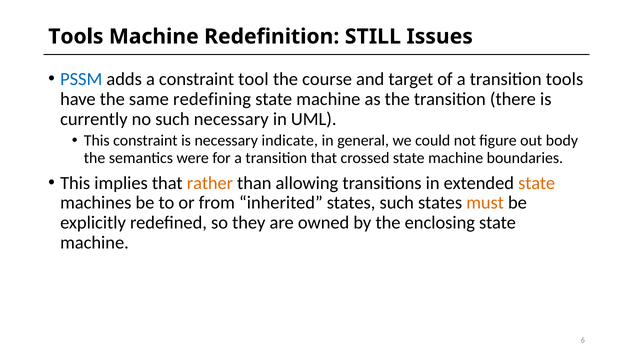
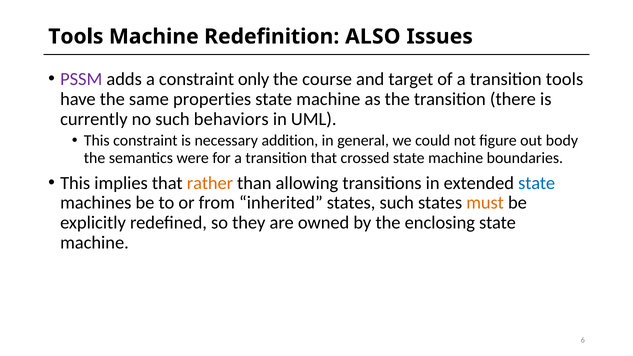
STILL: STILL -> ALSO
PSSM colour: blue -> purple
tool: tool -> only
redefining: redefining -> properties
such necessary: necessary -> behaviors
indicate: indicate -> addition
state at (537, 183) colour: orange -> blue
